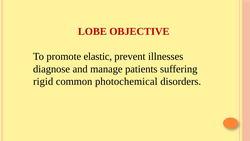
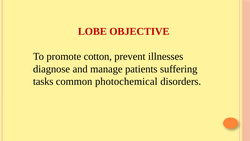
elastic: elastic -> cotton
rigid: rigid -> tasks
